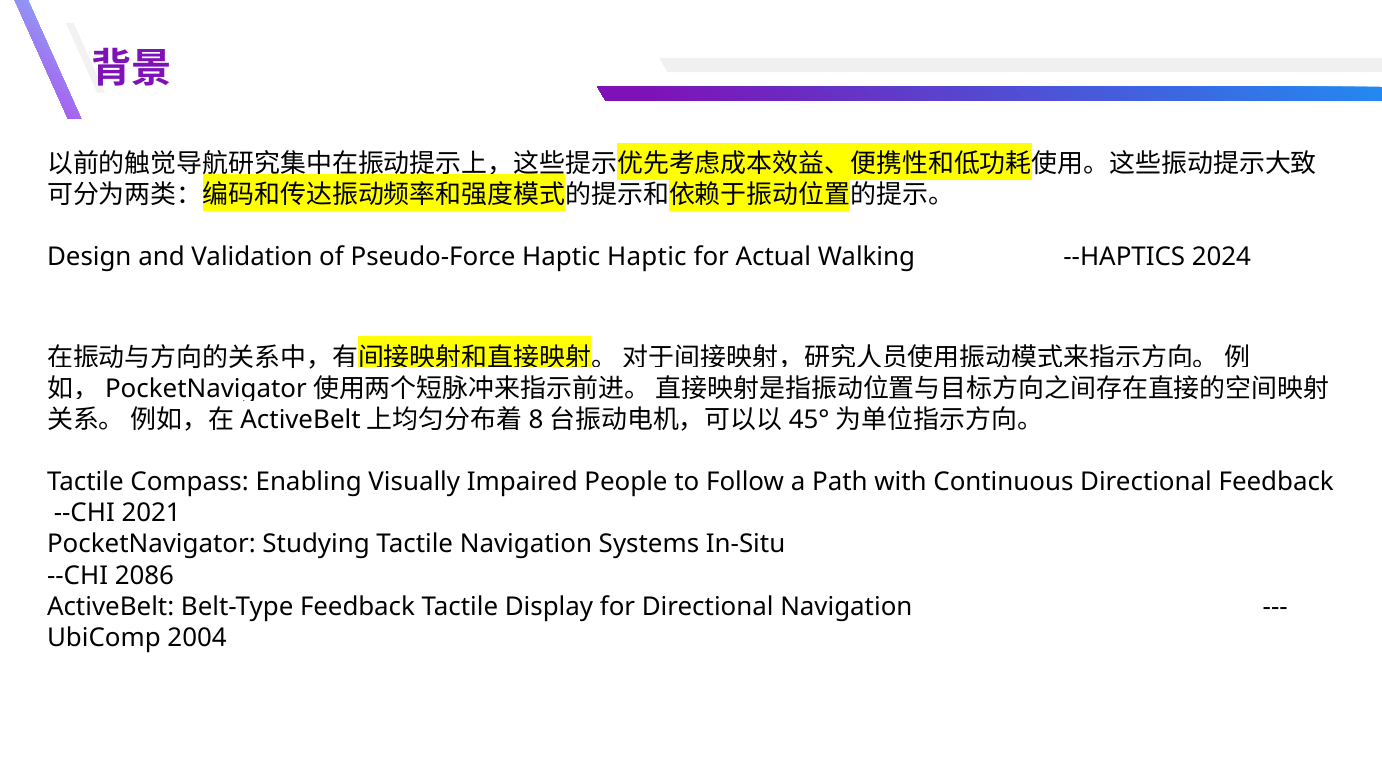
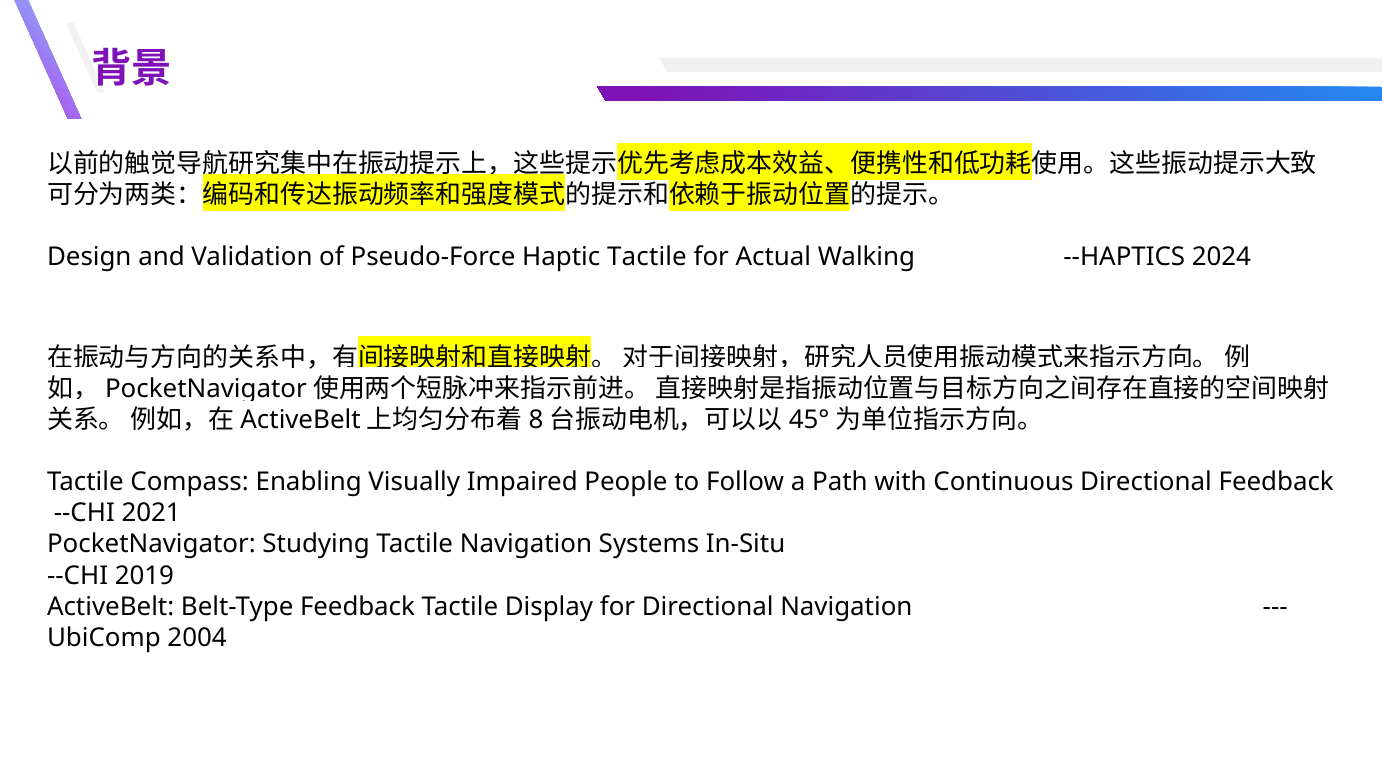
Haptic Haptic: Haptic -> Tactile
2086: 2086 -> 2019
